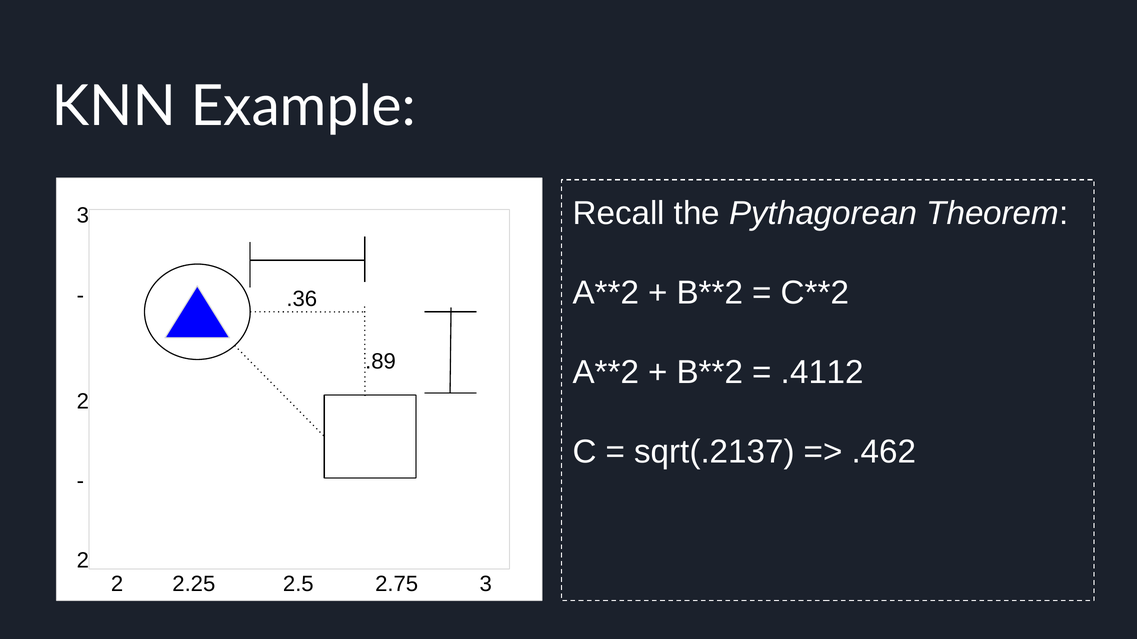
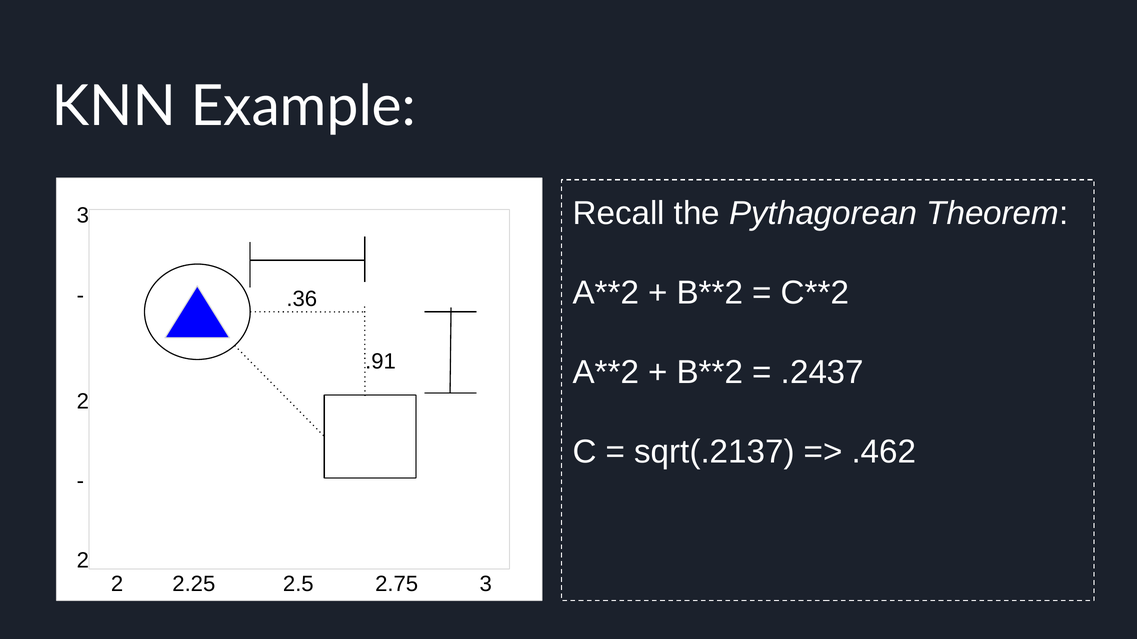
.89: .89 -> .91
.4112: .4112 -> .2437
